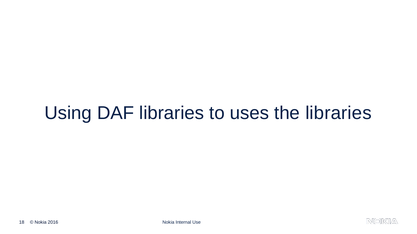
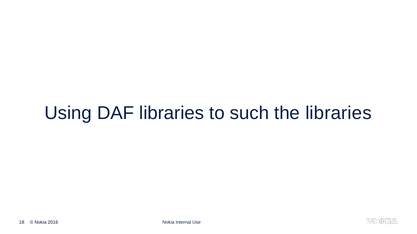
uses: uses -> such
